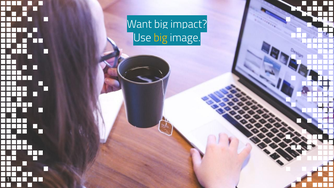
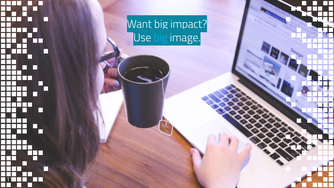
big at (161, 38) colour: yellow -> light blue
